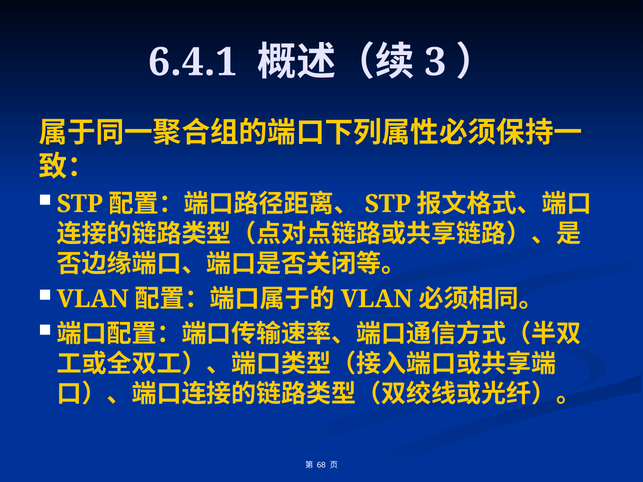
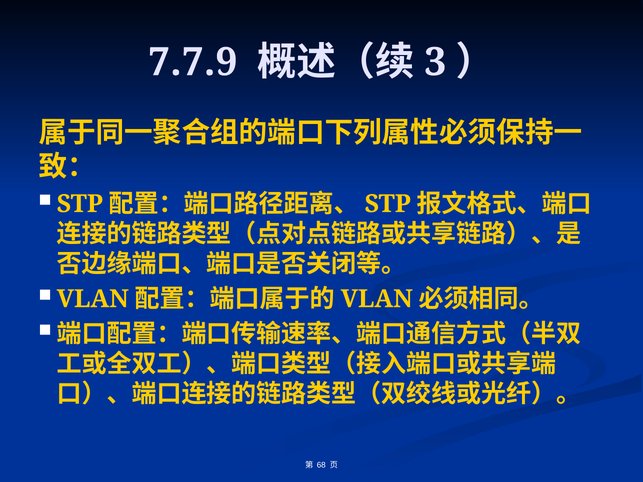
6.4.1: 6.4.1 -> 7.7.9
